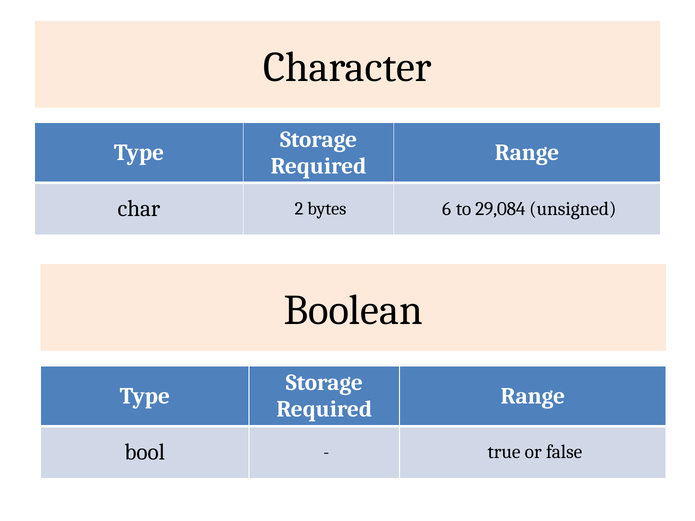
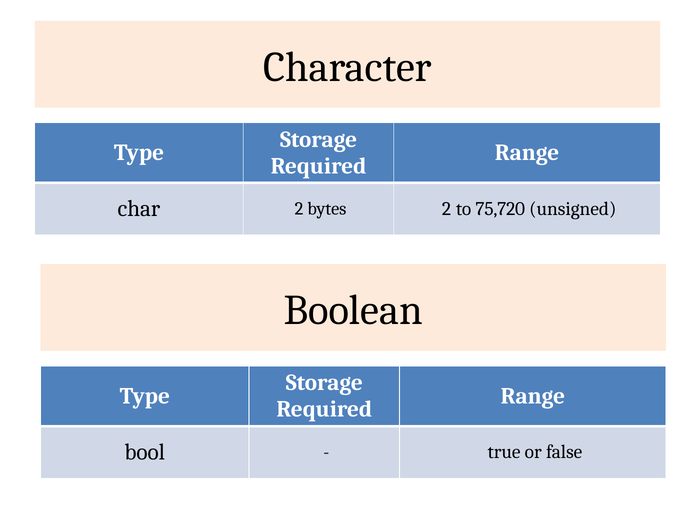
bytes 6: 6 -> 2
29,084: 29,084 -> 75,720
